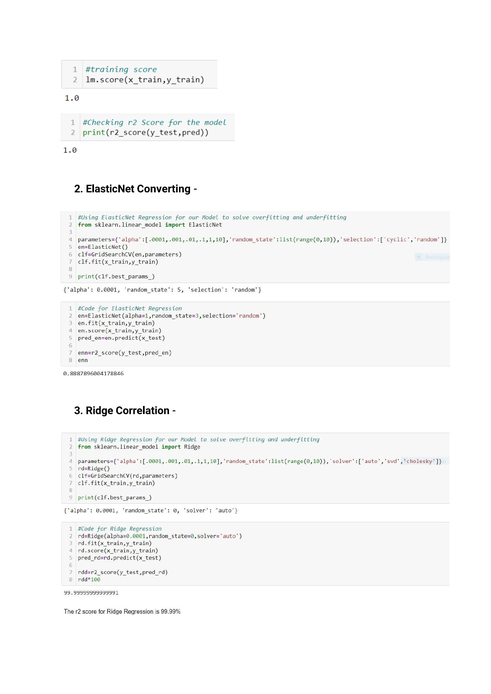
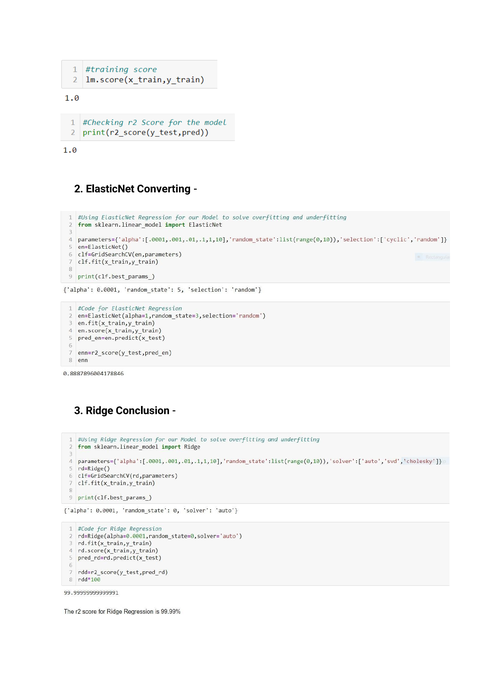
Correlation: Correlation -> Conclusion
